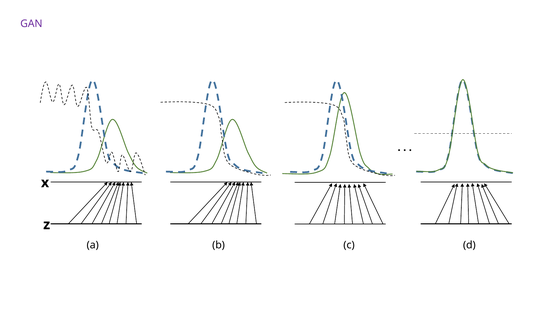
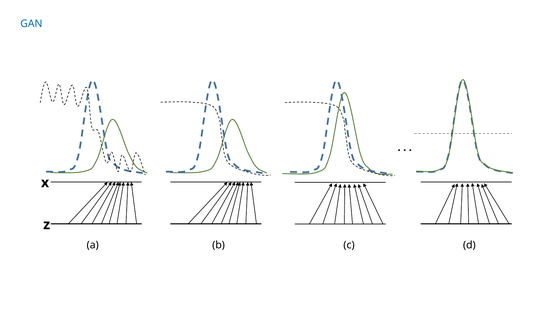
GAN colour: purple -> blue
